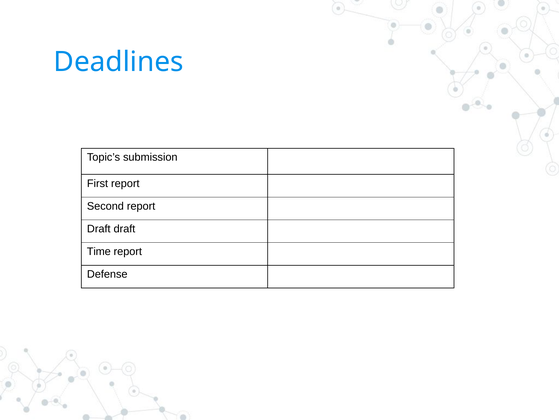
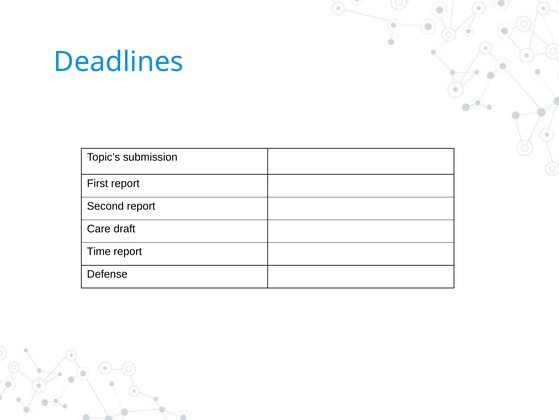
Draft at (99, 229): Draft -> Care
